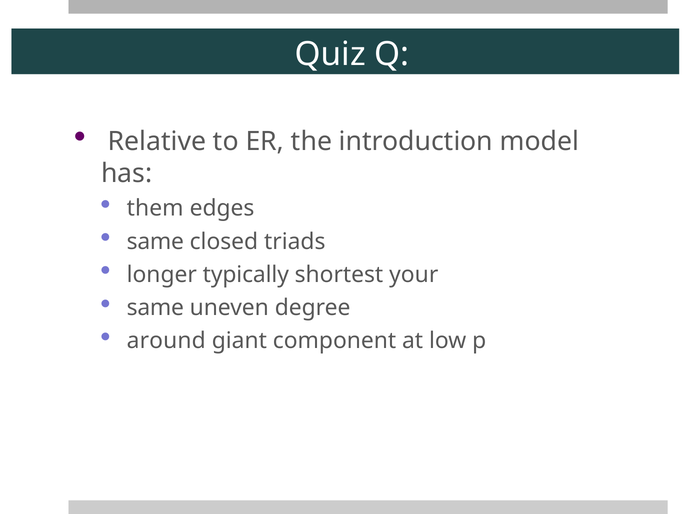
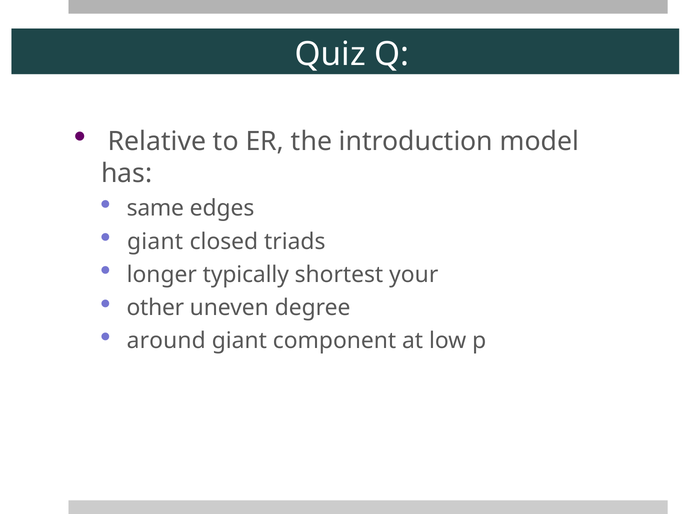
them: them -> same
same at (155, 241): same -> giant
same at (155, 308): same -> other
